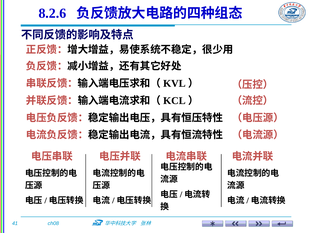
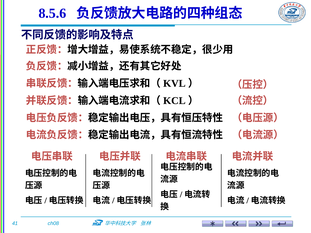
8.2.6: 8.2.6 -> 8.5.6
